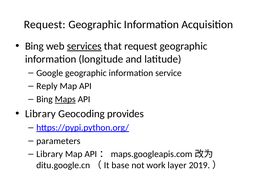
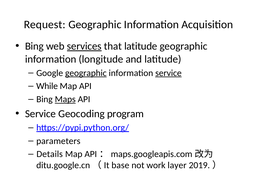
that request: request -> latitude
geographic at (86, 73) underline: none -> present
service at (168, 73) underline: none -> present
Reply: Reply -> While
Library at (40, 114): Library -> Service
provides: provides -> program
Library at (50, 154): Library -> Details
